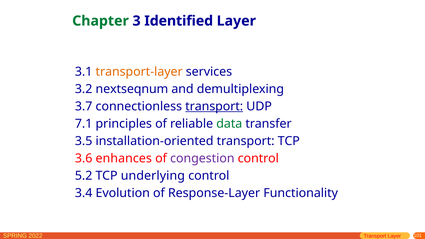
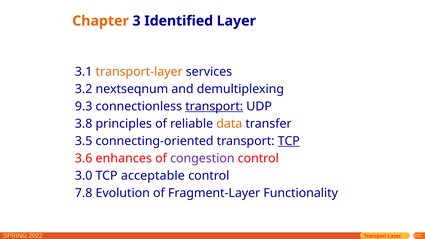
Chapter colour: green -> orange
3.7: 3.7 -> 9.3
7.1: 7.1 -> 3.8
data colour: green -> orange
installation-oriented: installation-oriented -> connecting-oriented
TCP at (289, 141) underline: none -> present
5.2: 5.2 -> 3.0
underlying: underlying -> acceptable
3.4: 3.4 -> 7.8
Response-Layer: Response-Layer -> Fragment-Layer
